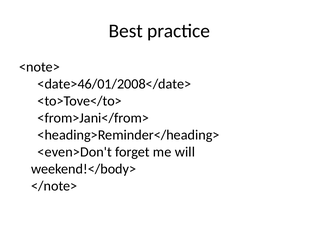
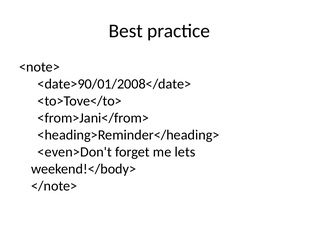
<date>46/01/2008</date>: <date>46/01/2008</date> -> <date>90/01/2008</date>
will: will -> lets
